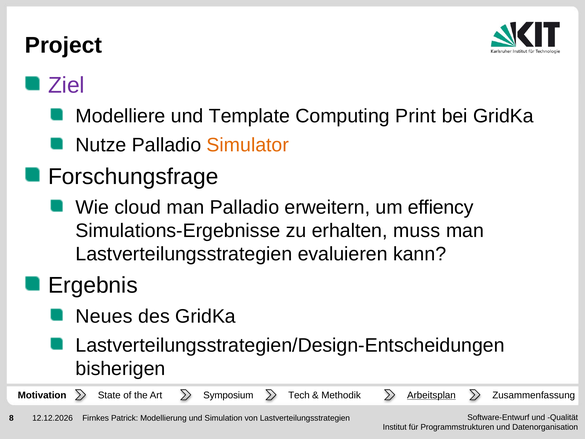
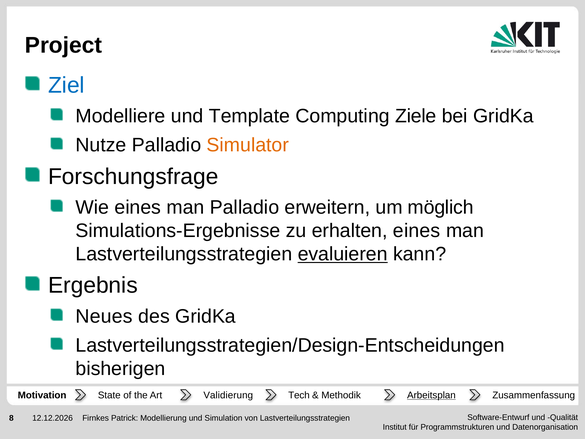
Ziel colour: purple -> blue
Print: Print -> Ziele
Wie cloud: cloud -> eines
effiency: effiency -> möglich
erhalten muss: muss -> eines
evaluieren underline: none -> present
Symposium: Symposium -> Validierung
